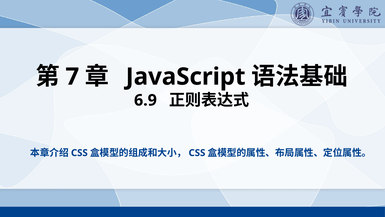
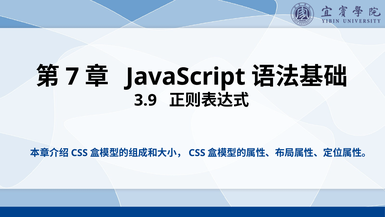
6.9: 6.9 -> 3.9
